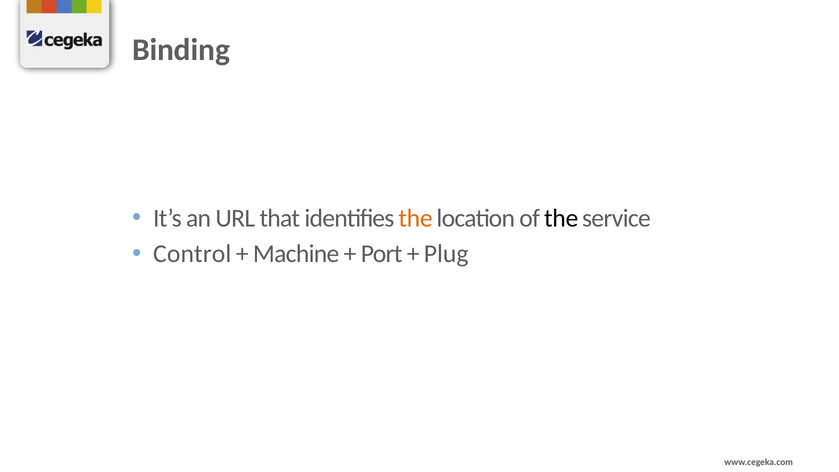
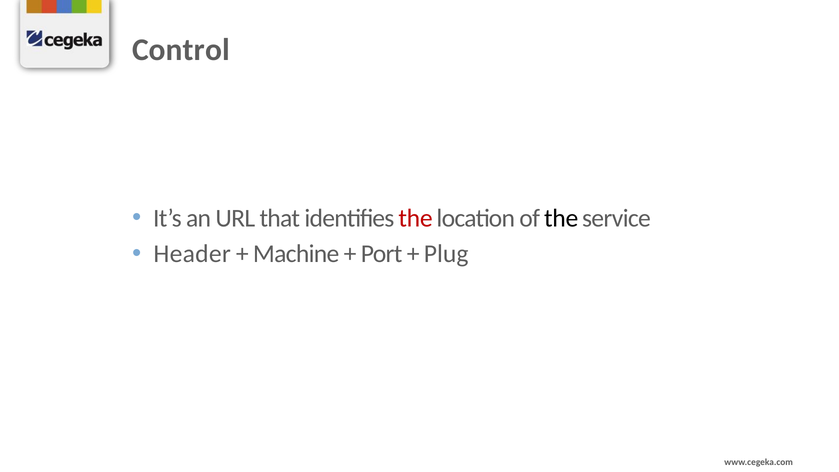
Binding: Binding -> Control
the at (416, 218) colour: orange -> red
Control: Control -> Header
